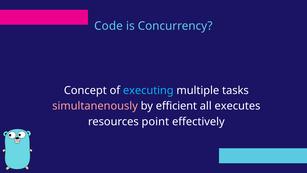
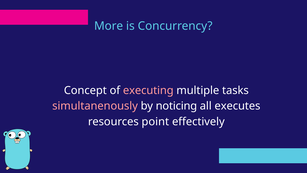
Code: Code -> More
executing colour: light blue -> pink
efficient: efficient -> noticing
